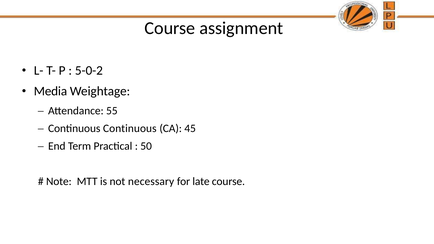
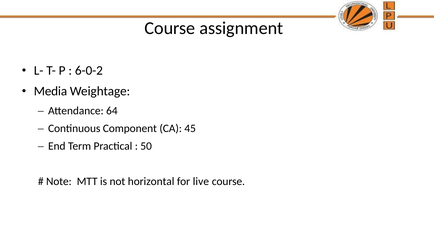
5-0-2: 5-0-2 -> 6-0-2
55: 55 -> 64
Continuous Continuous: Continuous -> Component
necessary: necessary -> horizontal
late: late -> live
